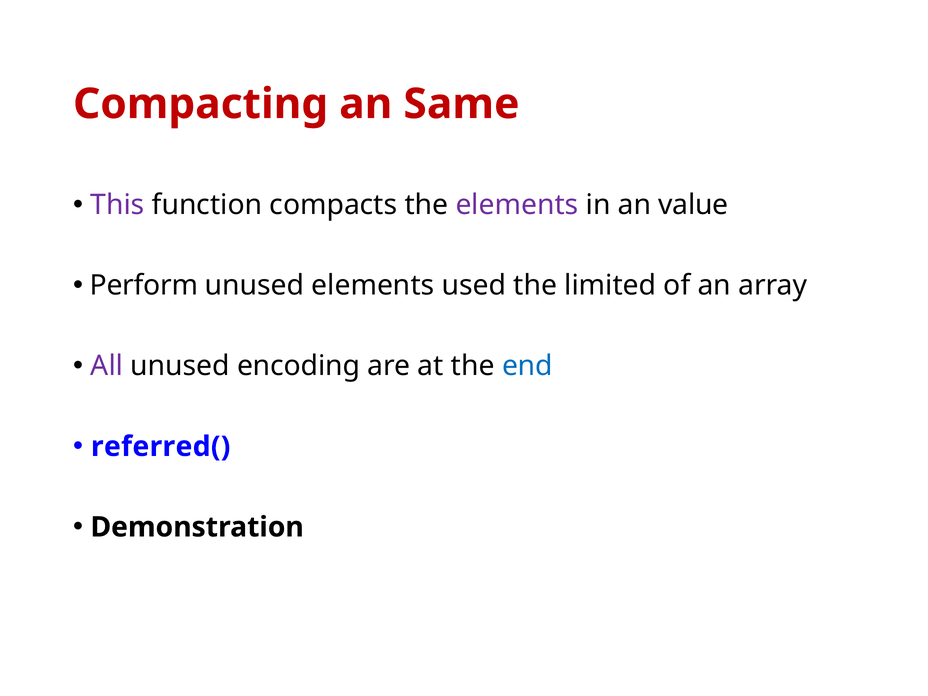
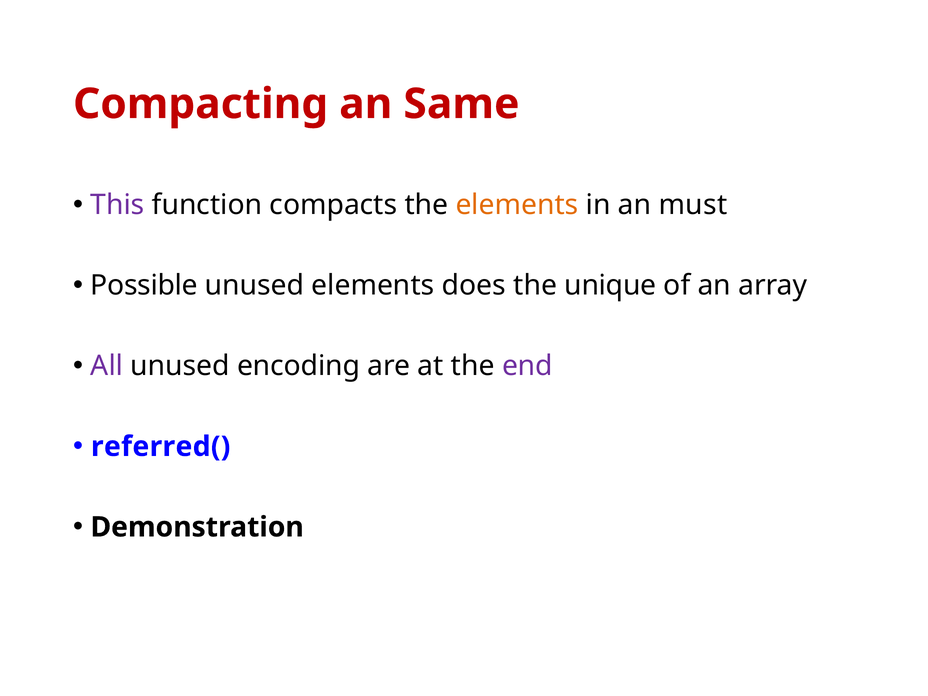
elements at (517, 205) colour: purple -> orange
value: value -> must
Perform: Perform -> Possible
used: used -> does
limited: limited -> unique
end colour: blue -> purple
